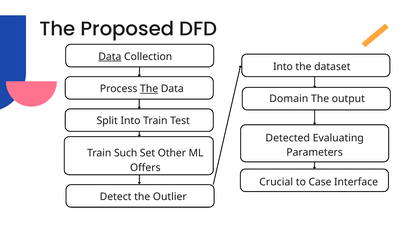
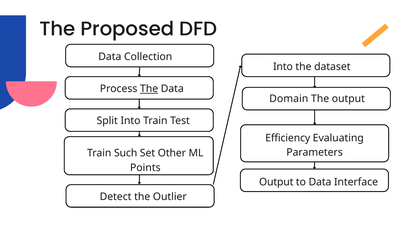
Data at (110, 57) underline: present -> none
Detected: Detected -> Efficiency
Offers: Offers -> Points
Crucial at (276, 182): Crucial -> Output
to Case: Case -> Data
